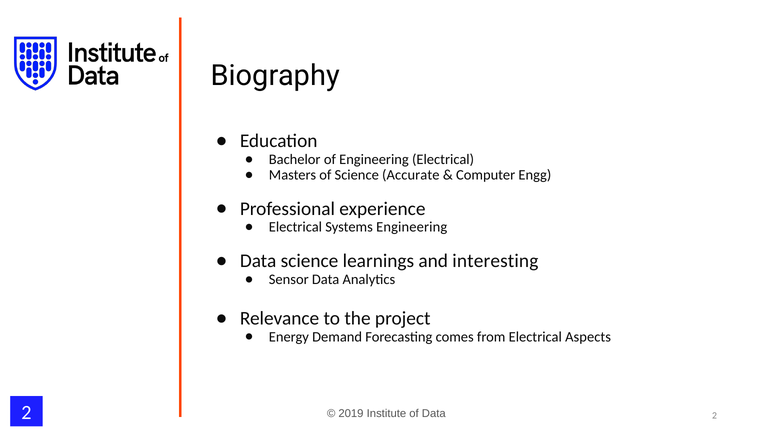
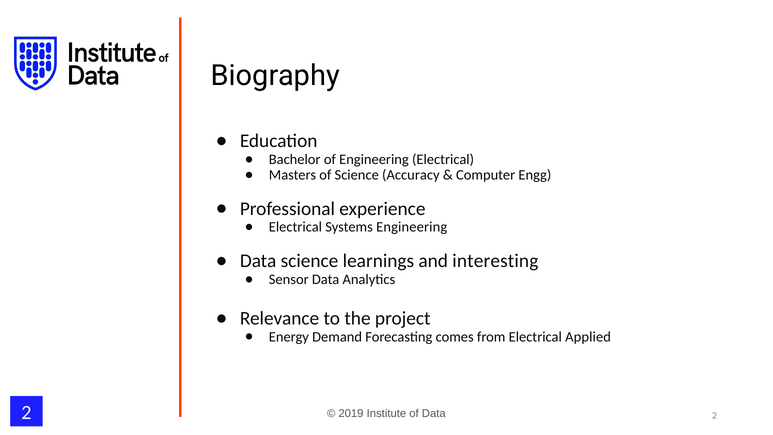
Accurate: Accurate -> Accuracy
Aspects: Aspects -> Applied
